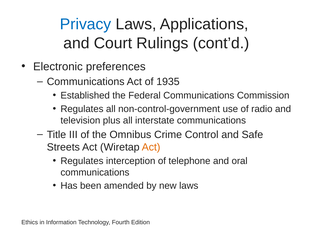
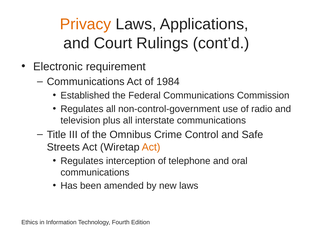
Privacy colour: blue -> orange
preferences: preferences -> requirement
1935: 1935 -> 1984
